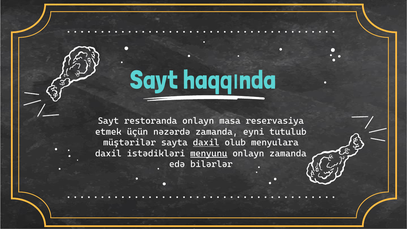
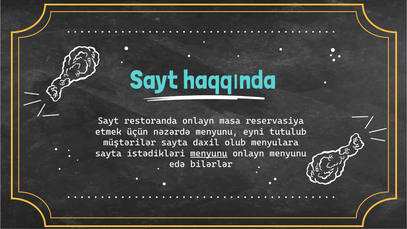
nəzərdə zamanda: zamanda -> menyunu
daxil at (206, 143) underline: present -> none
daxil at (108, 153): daxil -> sayta
onlayn zamanda: zamanda -> menyunu
